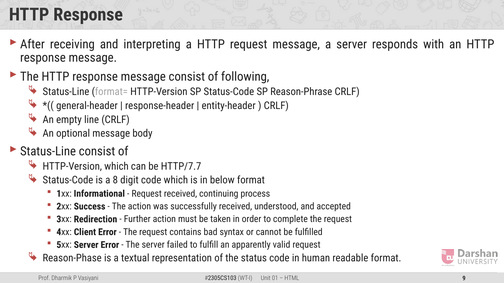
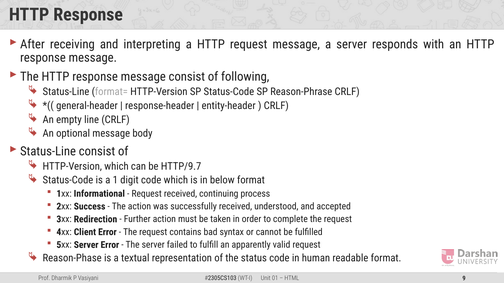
HTTP/7.7: HTTP/7.7 -> HTTP/9.7
8: 8 -> 1
